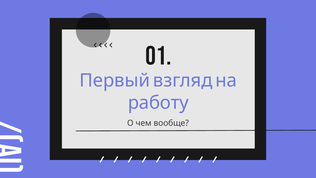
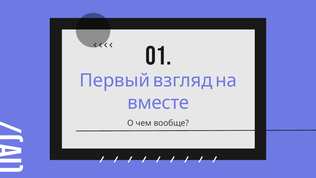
работу: работу -> вместе
